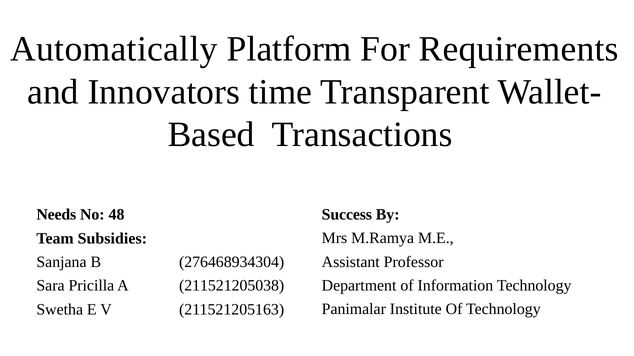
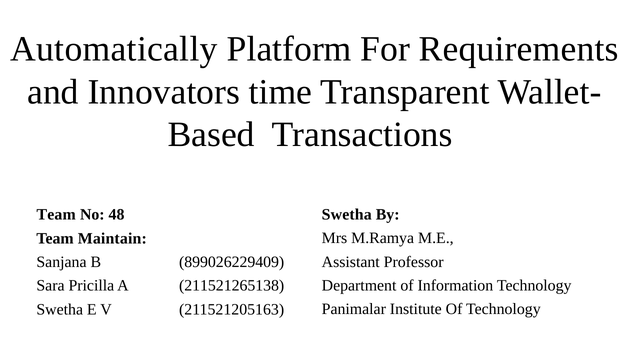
Success at (347, 215): Success -> Swetha
Needs at (56, 215): Needs -> Team
Subsidies: Subsidies -> Maintain
276468934304: 276468934304 -> 899026229409
211521205038: 211521205038 -> 211521265138
